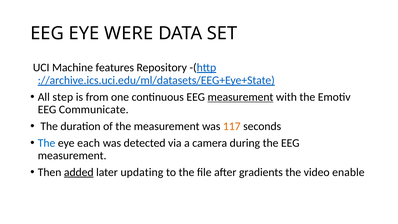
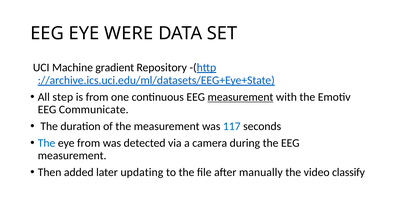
features: features -> gradient
117 colour: orange -> blue
eye each: each -> from
added underline: present -> none
gradients: gradients -> manually
enable: enable -> classify
